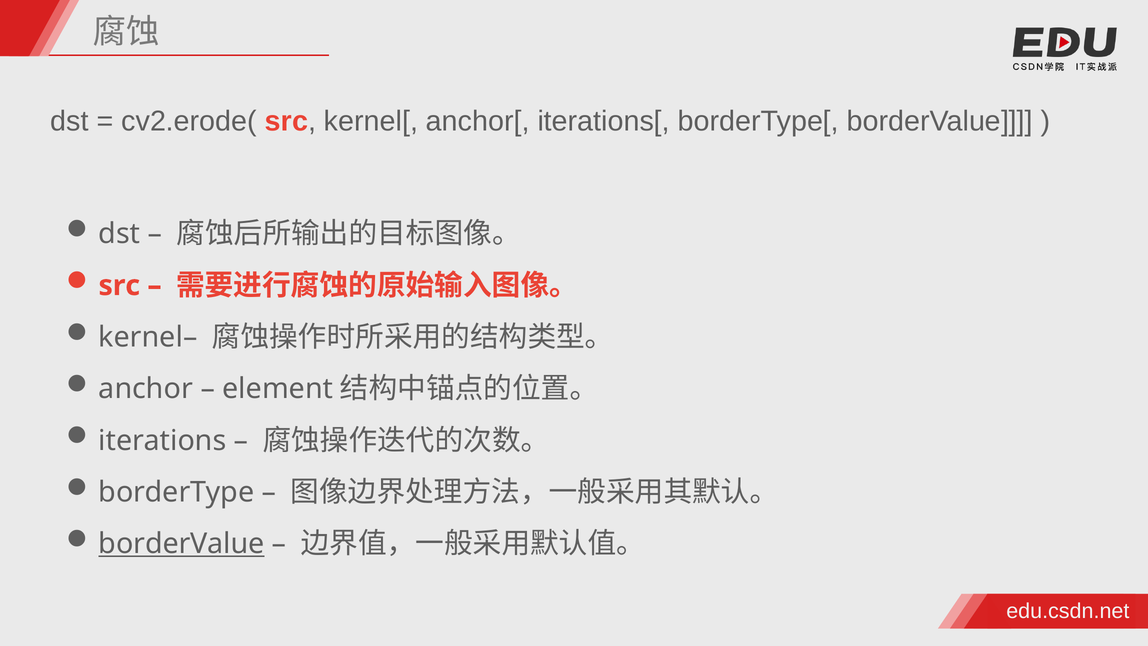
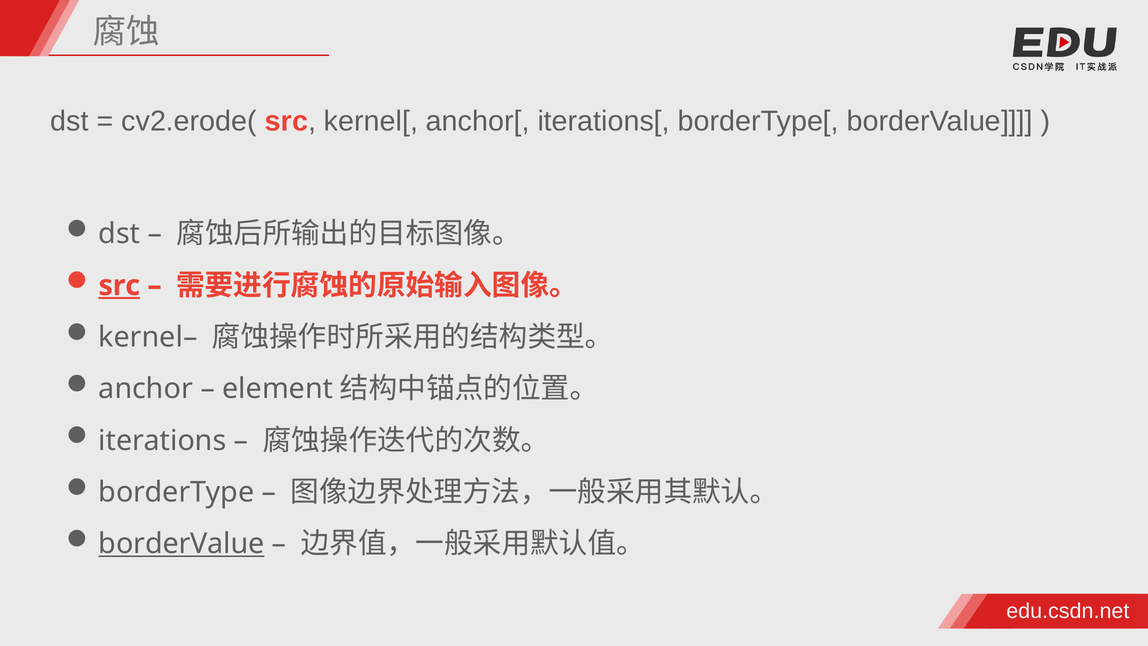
src at (119, 285) underline: none -> present
